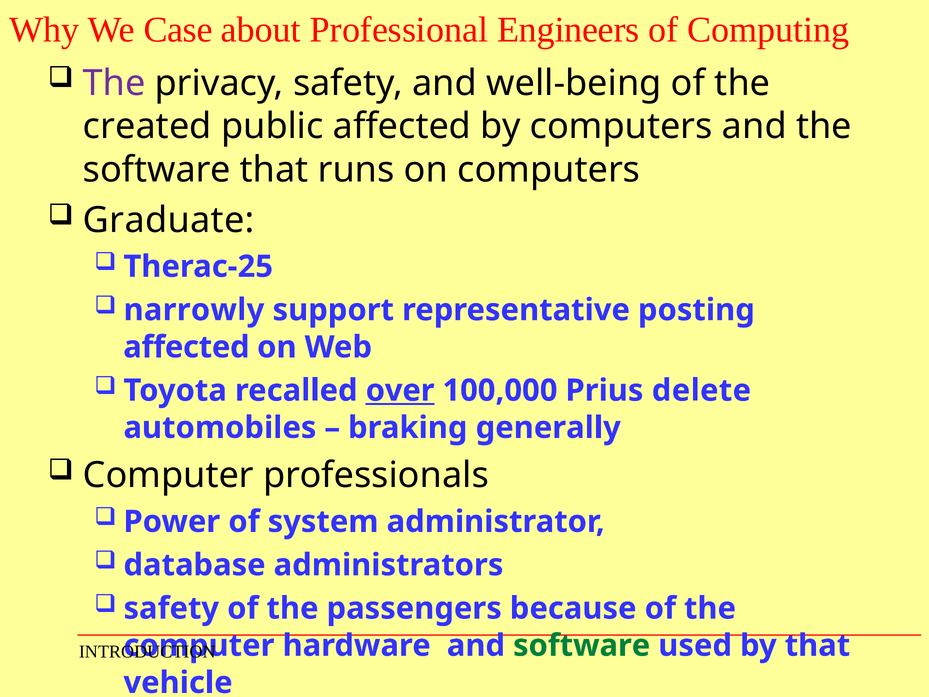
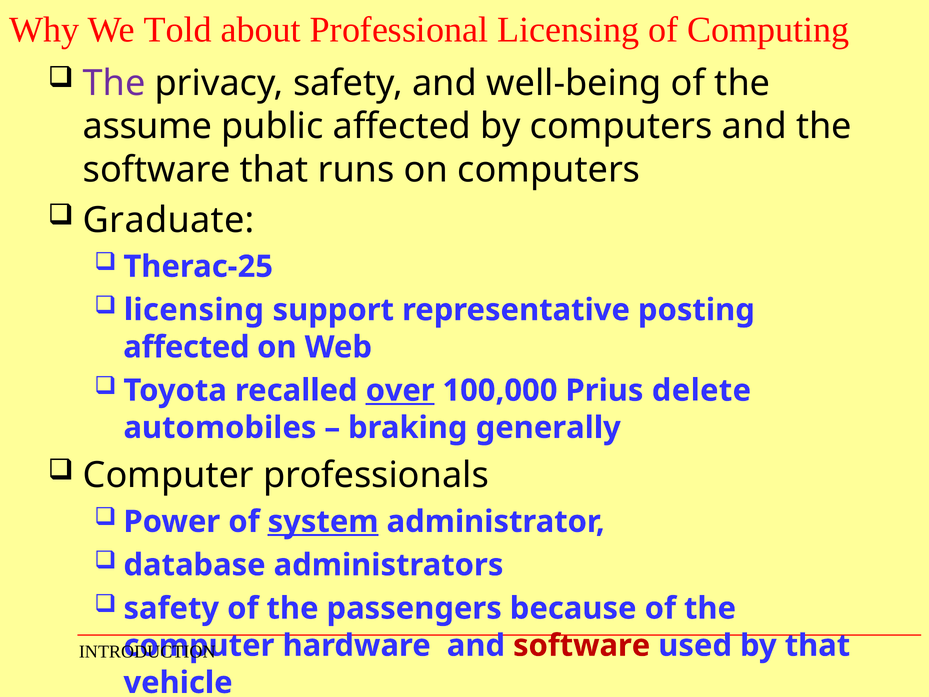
Case: Case -> Told
Professional Engineers: Engineers -> Licensing
created: created -> assume
narrowly at (194, 310): narrowly -> licensing
system underline: none -> present
software at (582, 645) colour: green -> red
